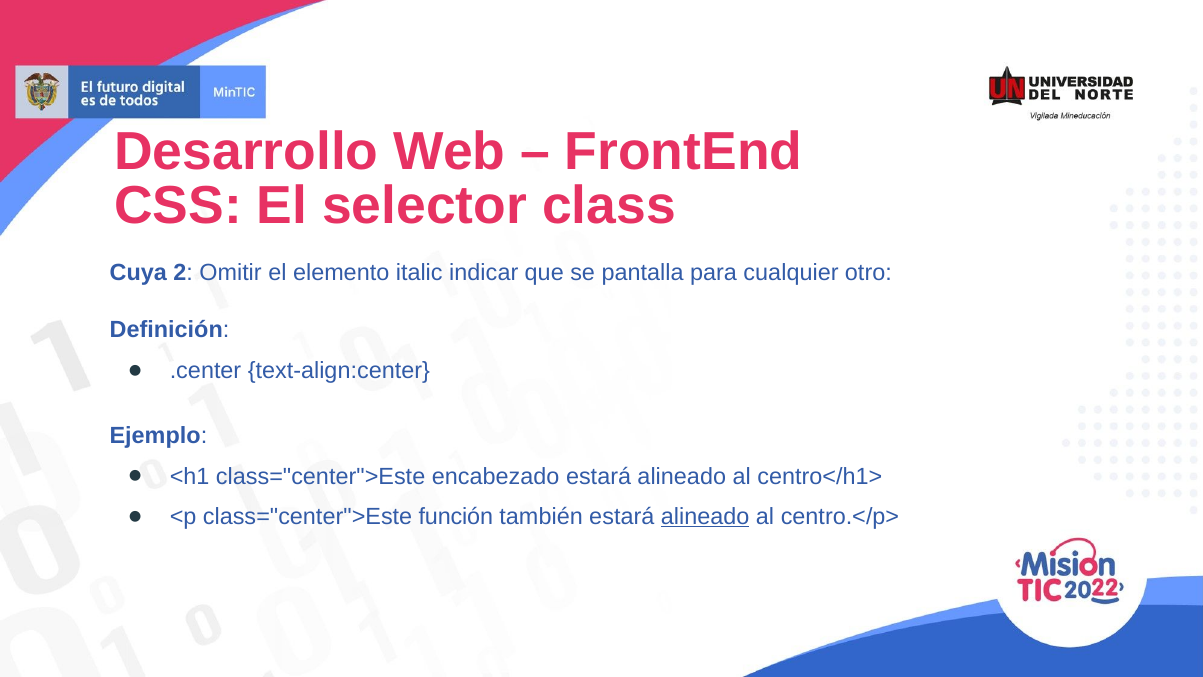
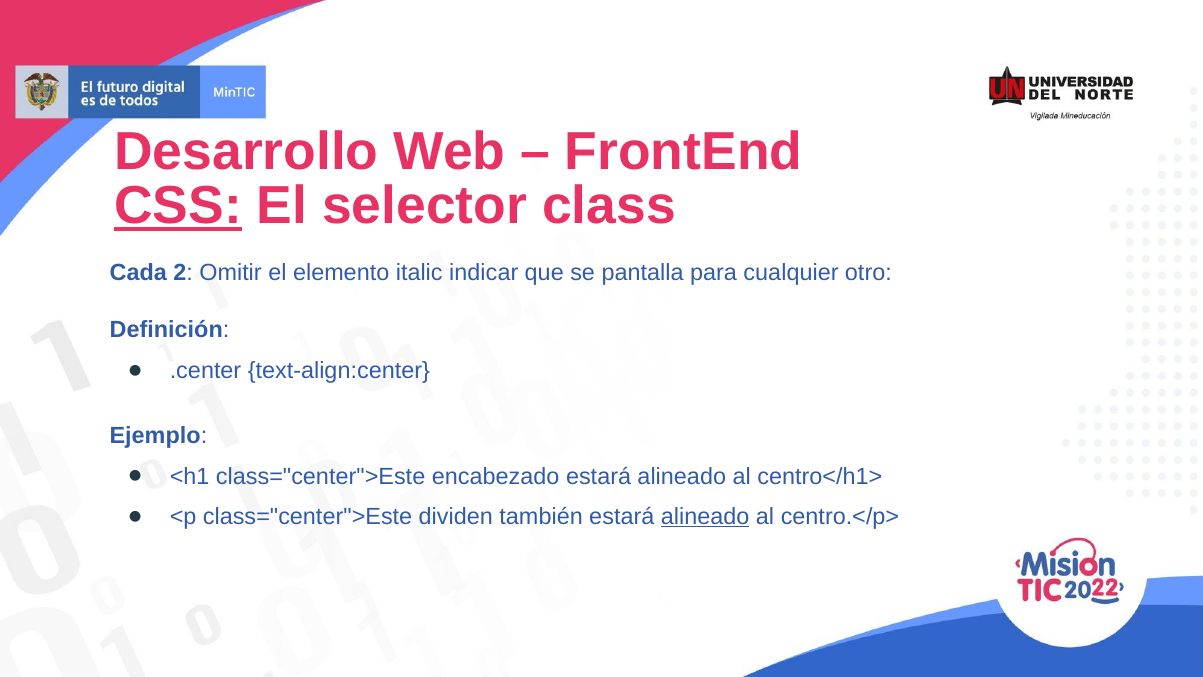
CSS underline: none -> present
Cuya: Cuya -> Cada
función: función -> dividen
